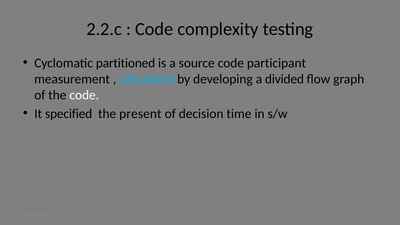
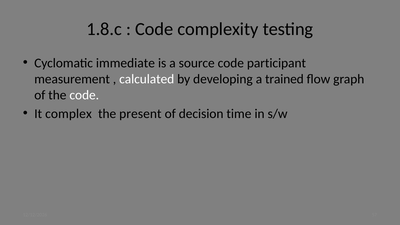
2.2.c: 2.2.c -> 1.8.c
partitioned: partitioned -> immediate
calculated colour: light blue -> white
divided: divided -> trained
specified: specified -> complex
